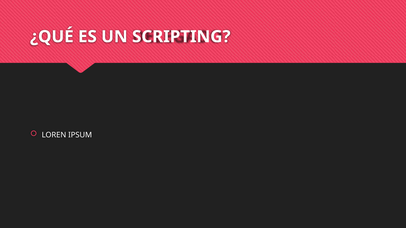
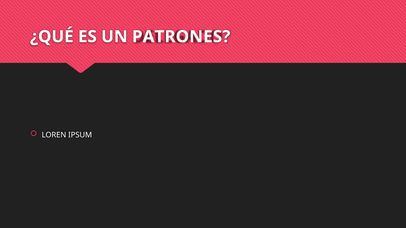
SCRIPTING: SCRIPTING -> PATRONES
